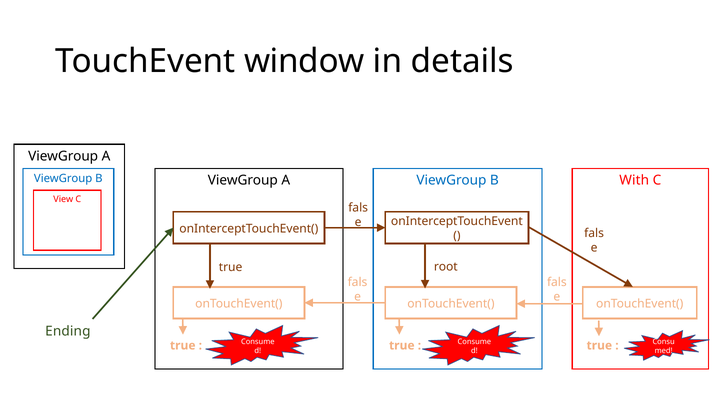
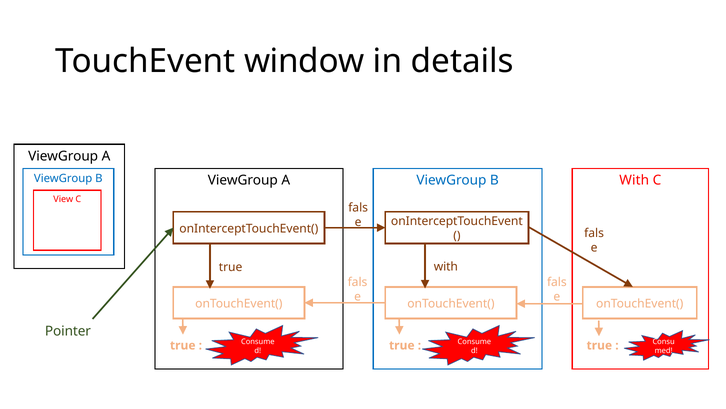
true root: root -> with
Ending: Ending -> Pointer
